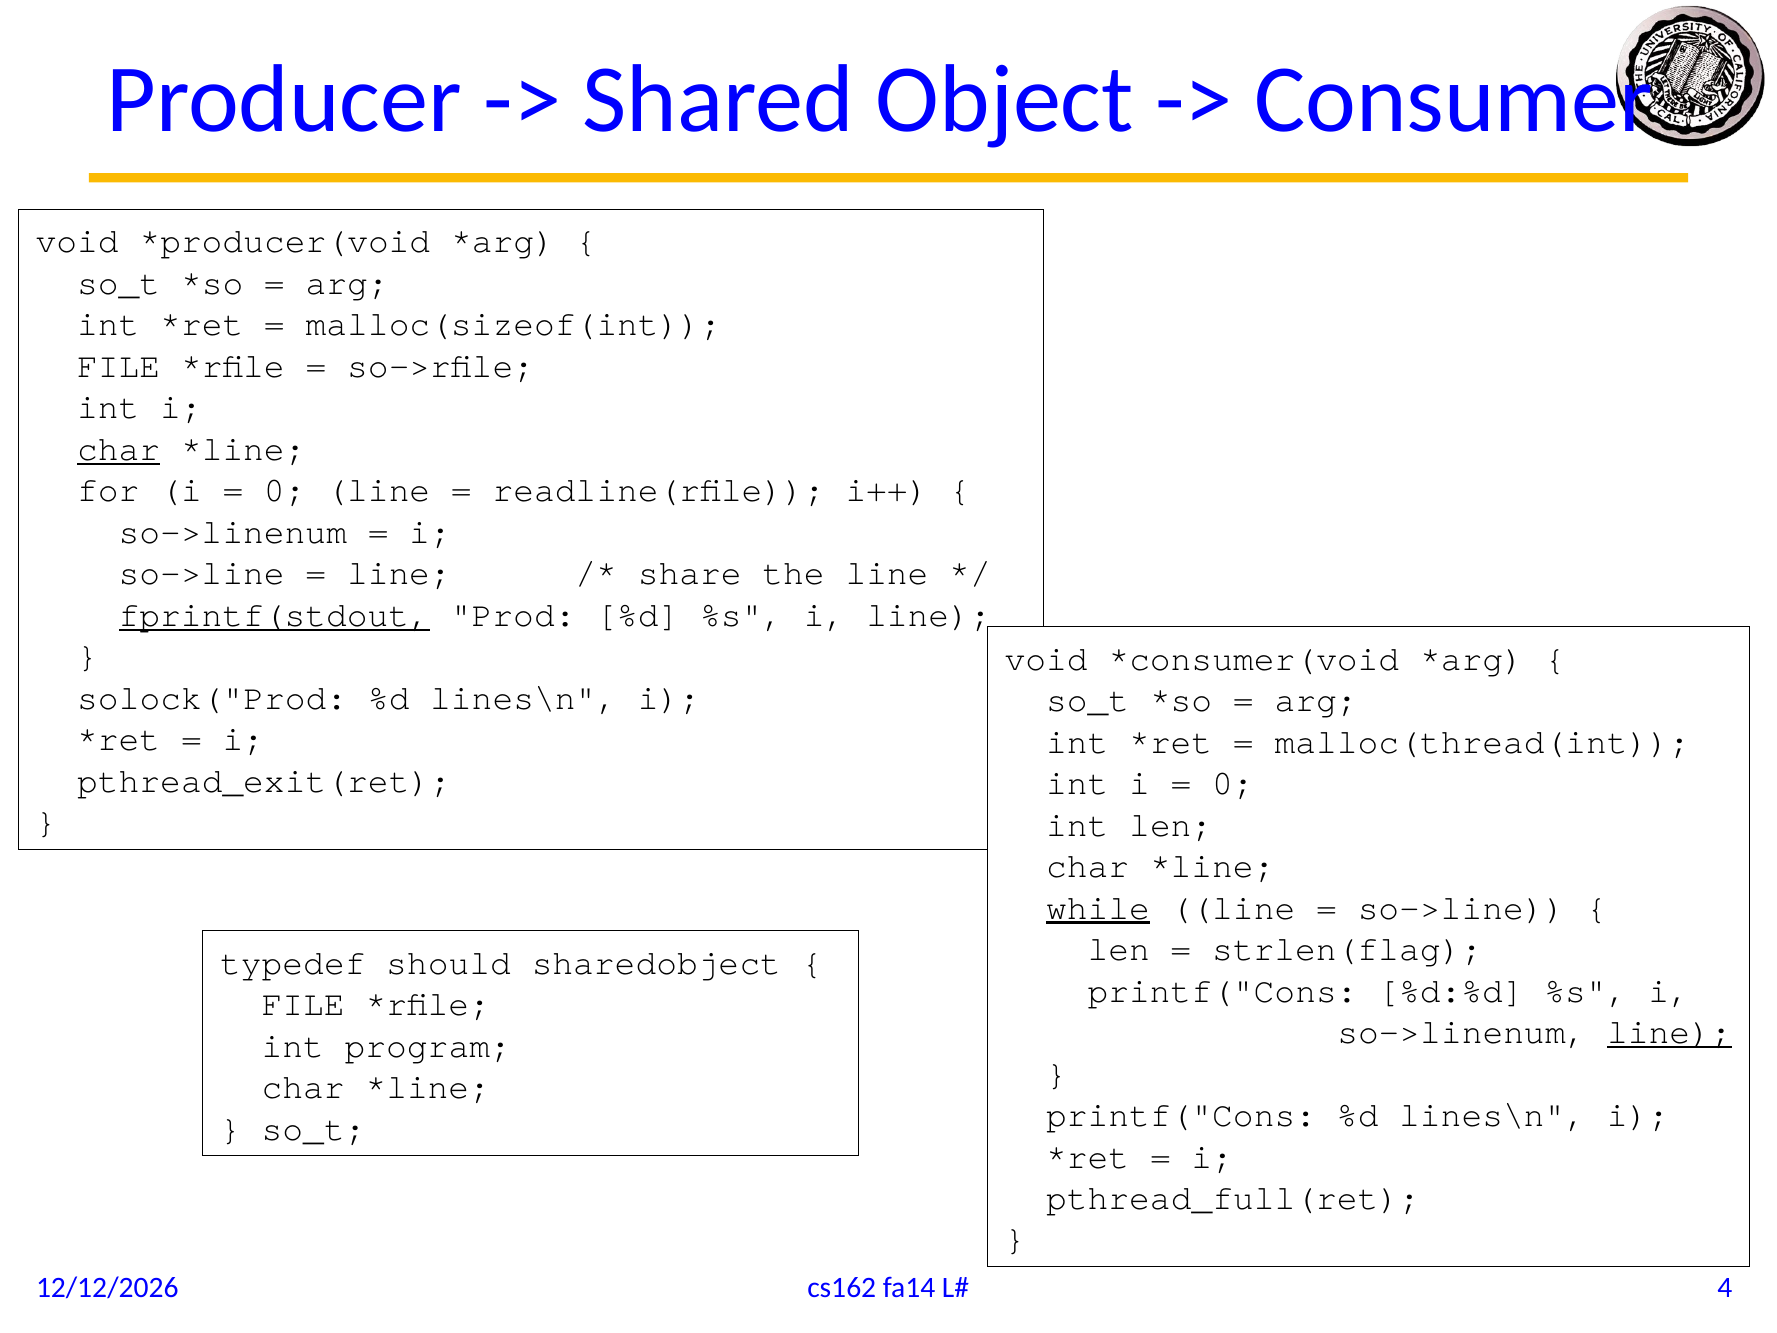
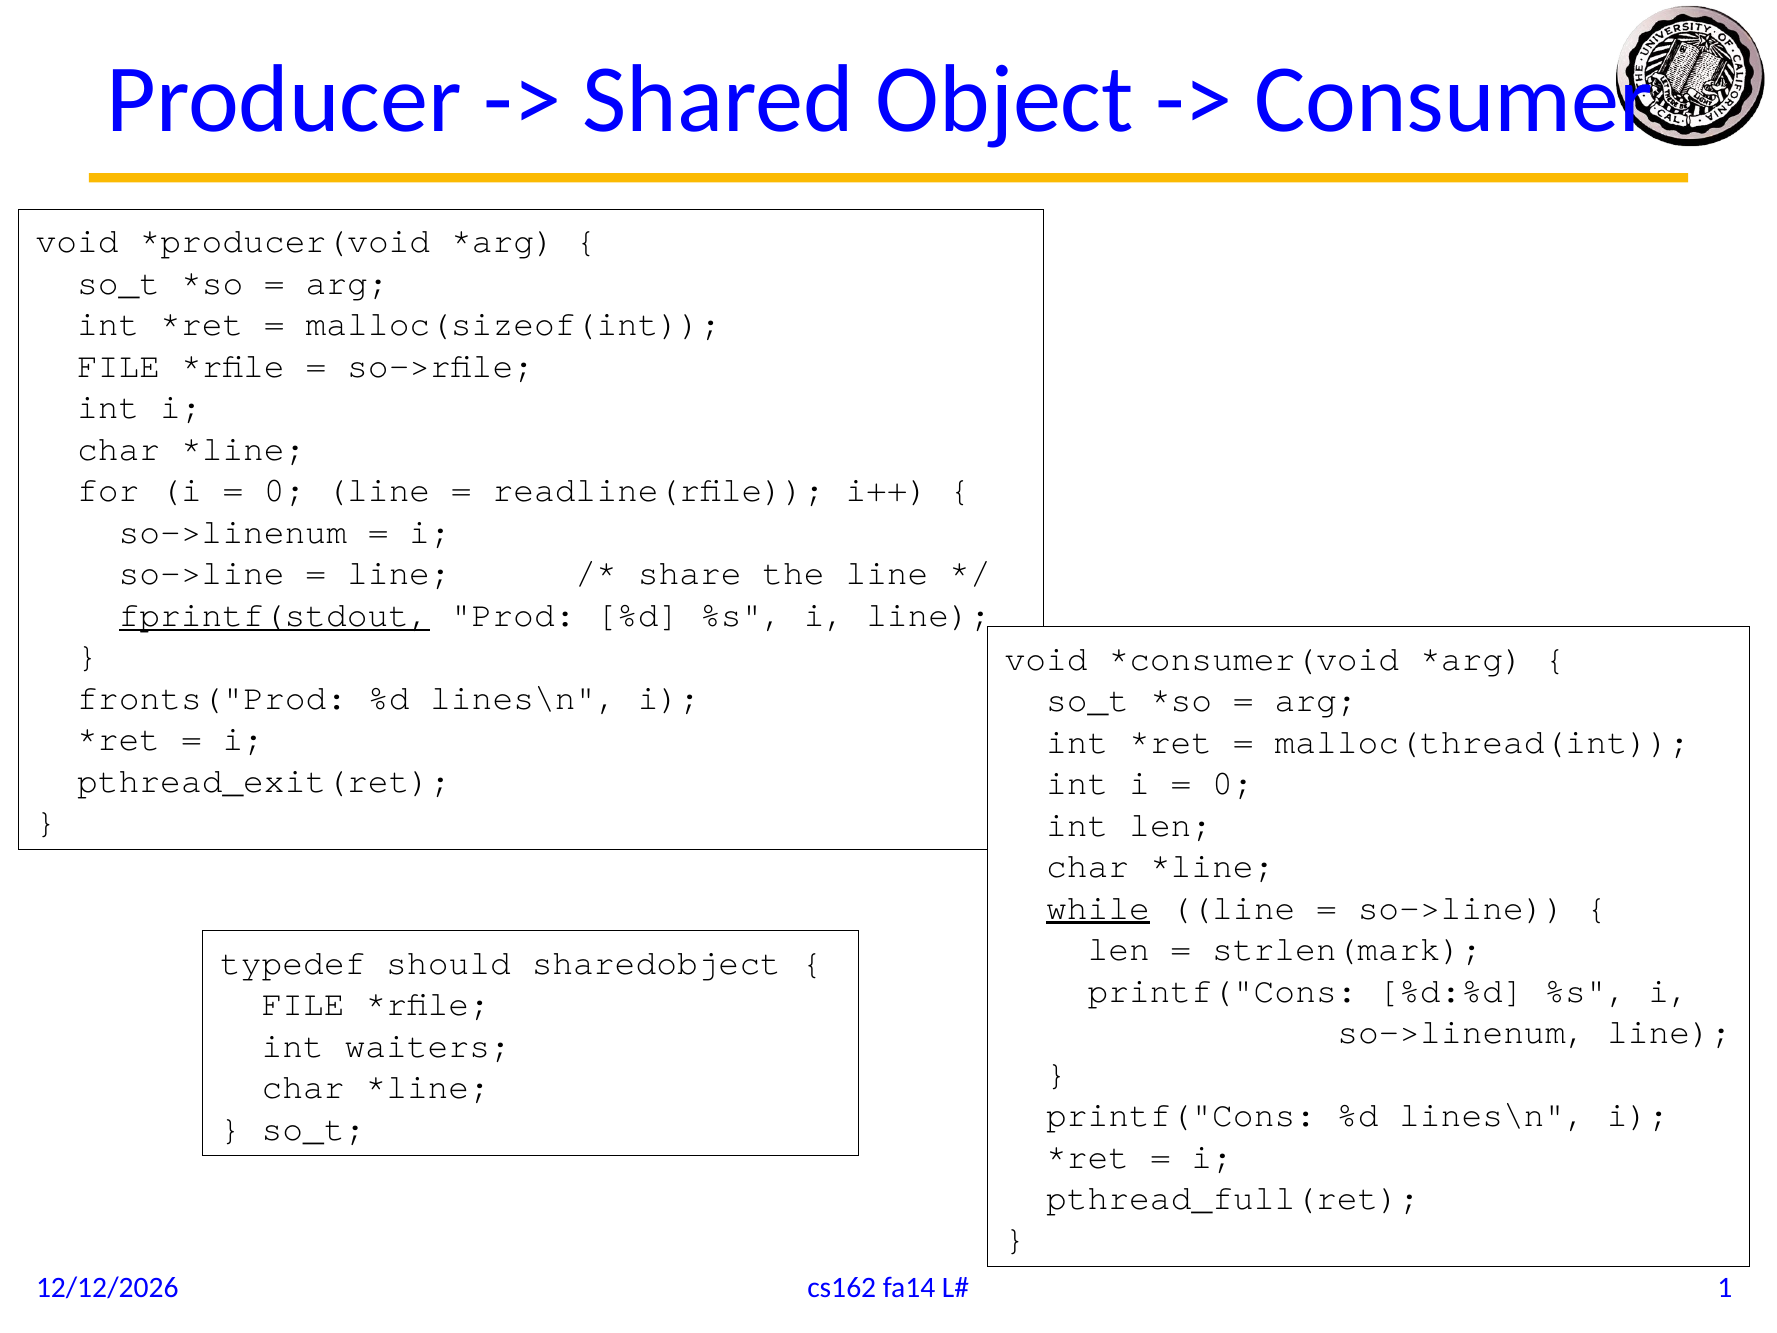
char at (119, 449) underline: present -> none
solock("Prod: solock("Prod -> fronts("Prod
strlen(flag: strlen(flag -> strlen(mark
line at (1669, 1032) underline: present -> none
program: program -> waiters
4: 4 -> 1
